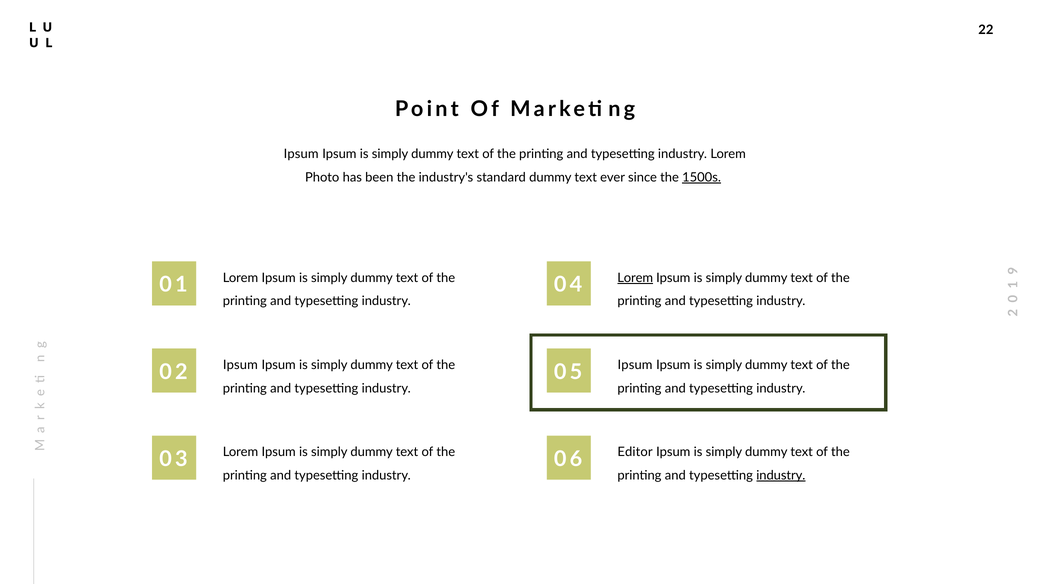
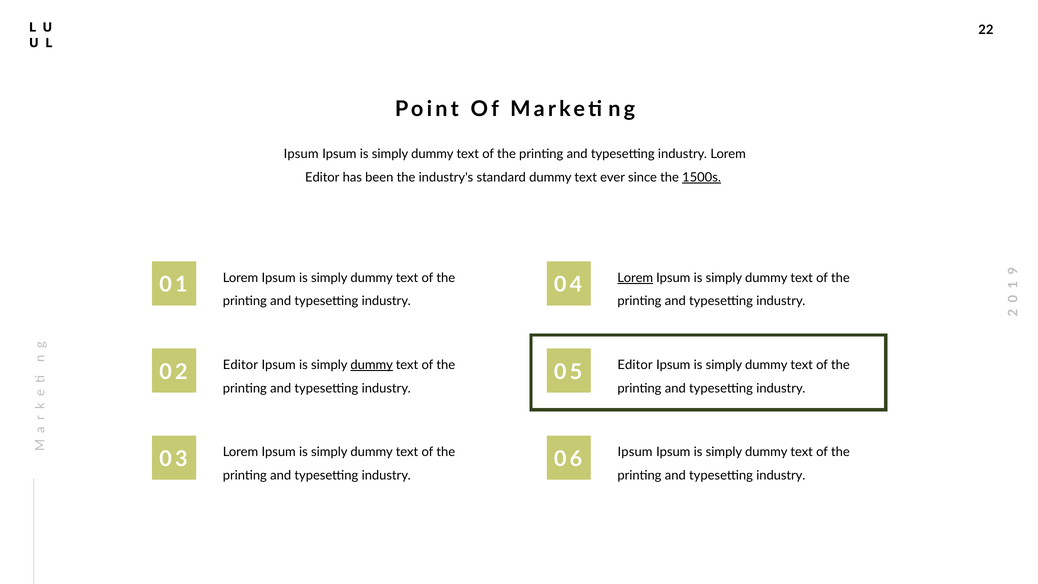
Photo at (322, 177): Photo -> Editor
Ipsum at (240, 365): Ipsum -> Editor
dummy at (372, 365) underline: none -> present
Ipsum at (635, 365): Ipsum -> Editor
Editor at (635, 452): Editor -> Ipsum
industry at (781, 475) underline: present -> none
